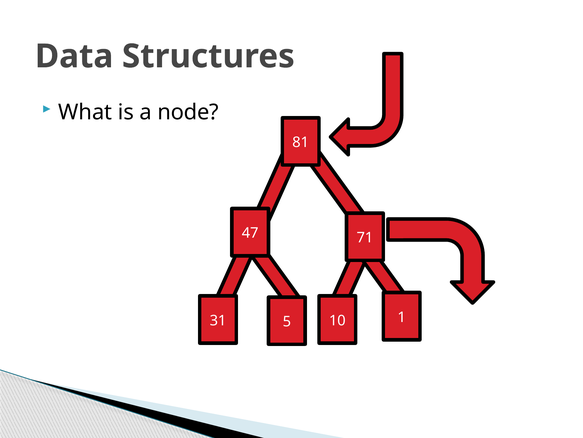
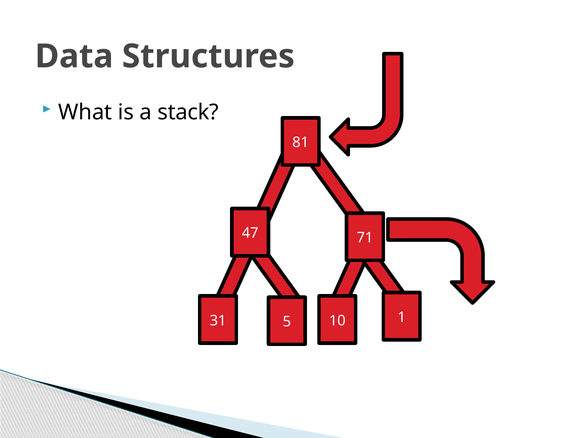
node: node -> stack
